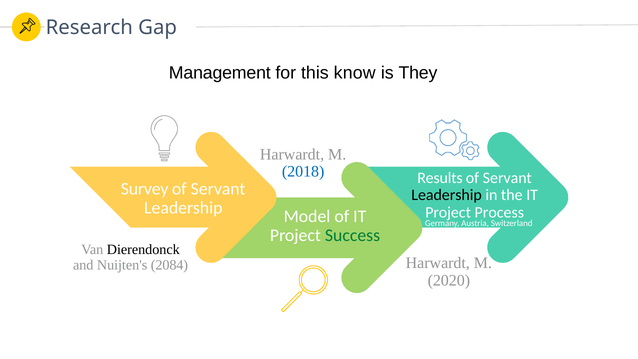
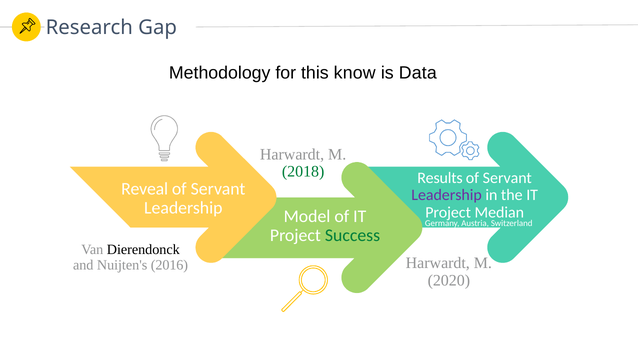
Management: Management -> Methodology
They: They -> Data
2018 colour: blue -> green
Survey: Survey -> Reveal
Leadership at (447, 195) colour: black -> purple
Process: Process -> Median
2084: 2084 -> 2016
